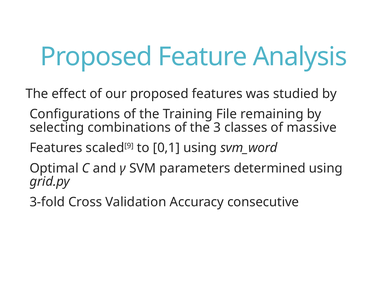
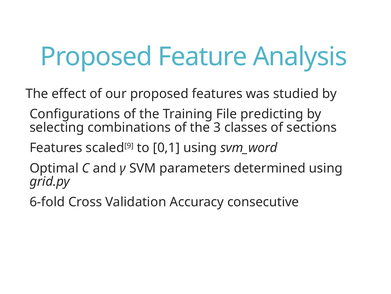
remaining: remaining -> predicting
massive: massive -> sections
3-fold: 3-fold -> 6-fold
